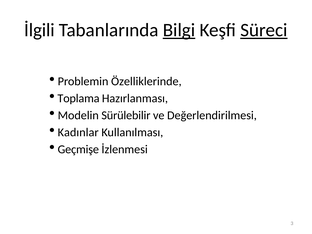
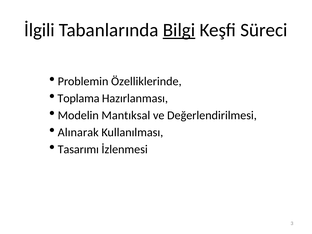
Süreci underline: present -> none
Sürülebilir: Sürülebilir -> Mantıksal
Kadınlar: Kadınlar -> Alınarak
Geçmişe: Geçmişe -> Tasarımı
